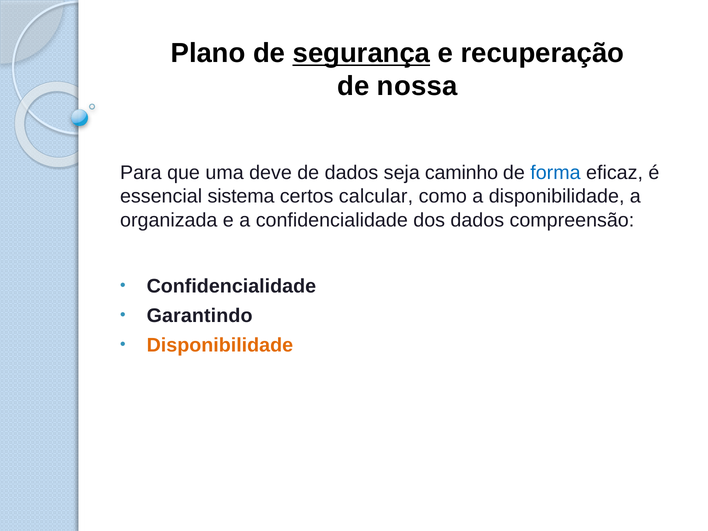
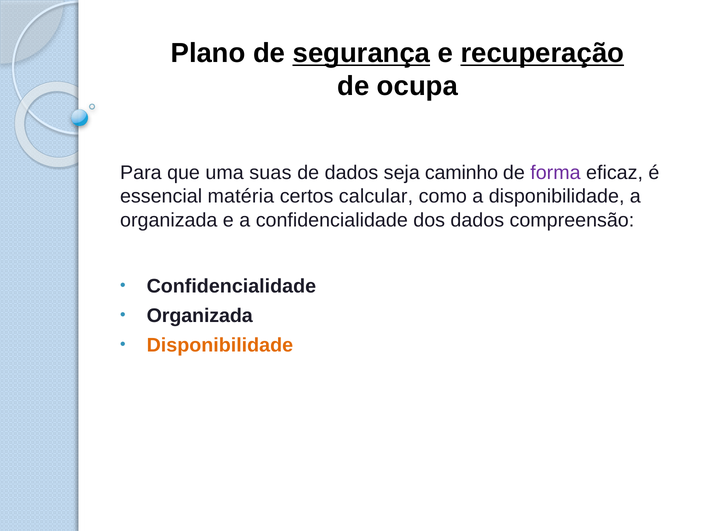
recuperação underline: none -> present
nossa: nossa -> ocupa
deve: deve -> suas
forma colour: blue -> purple
sistema: sistema -> matéria
Garantindo at (200, 316): Garantindo -> Organizada
